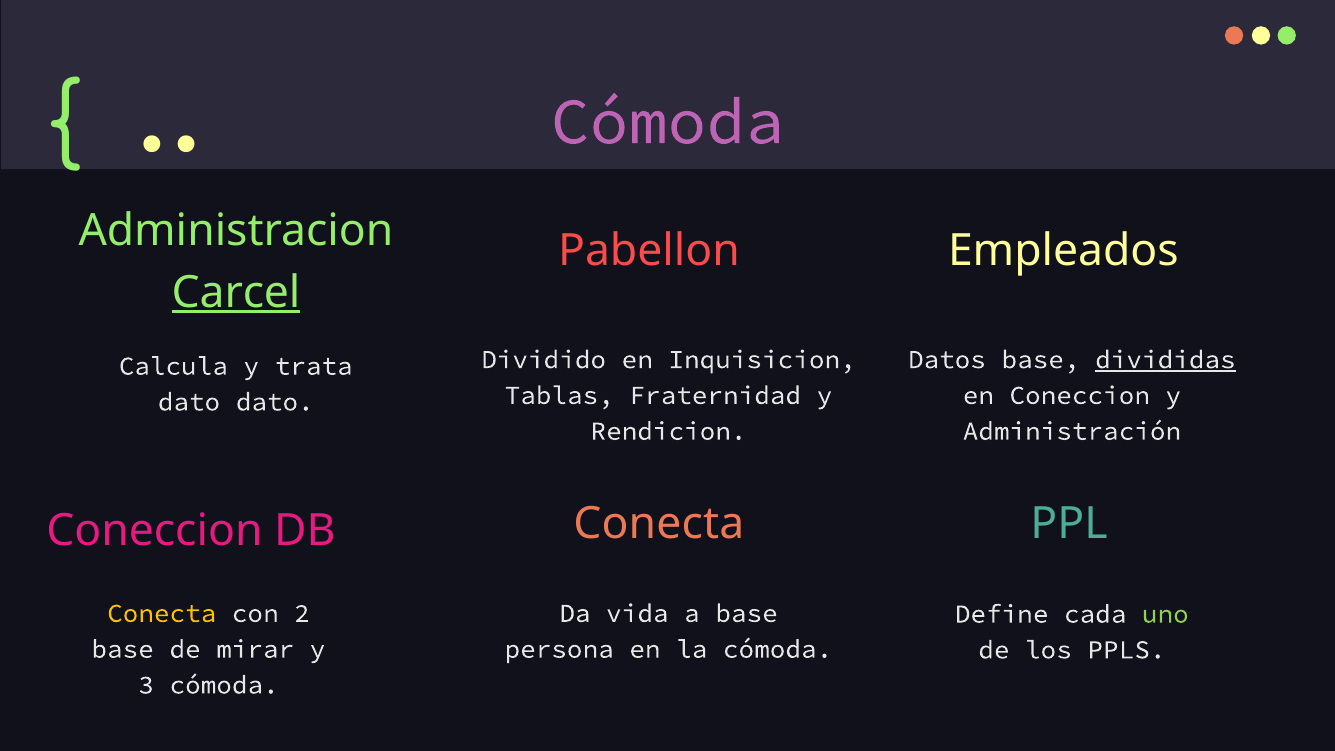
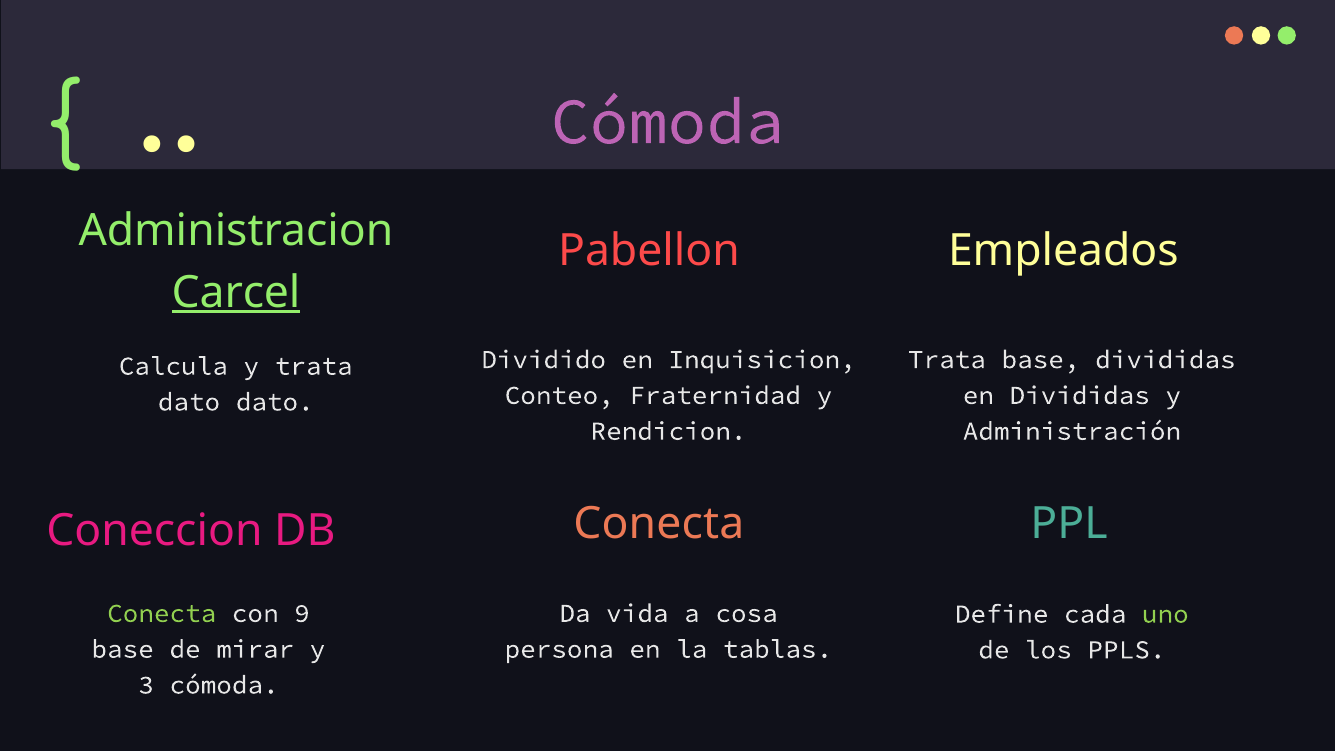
Datos at (947, 360): Datos -> Trata
divididas at (1165, 360) underline: present -> none
Tablas: Tablas -> Conteo
en Coneccion: Coneccion -> Divididas
Conecta at (162, 613) colour: yellow -> light green
2: 2 -> 9
a base: base -> cosa
la cómoda: cómoda -> tablas
